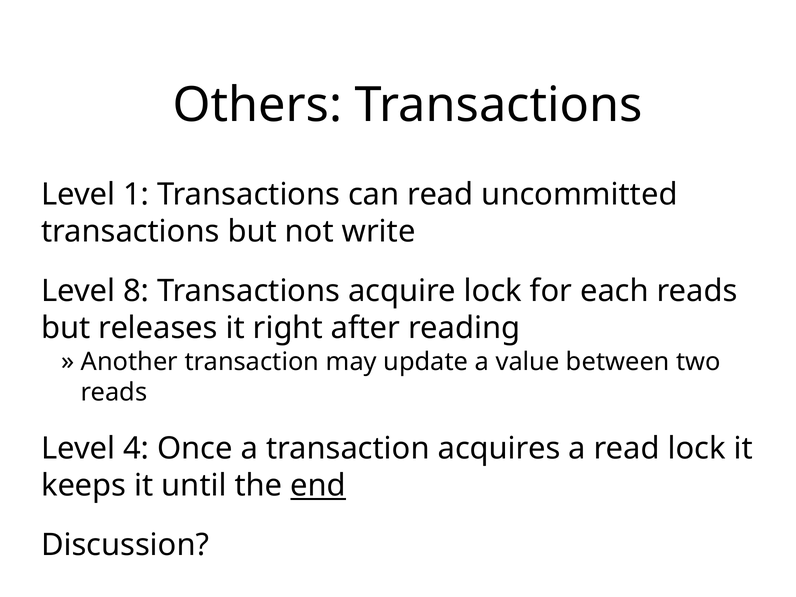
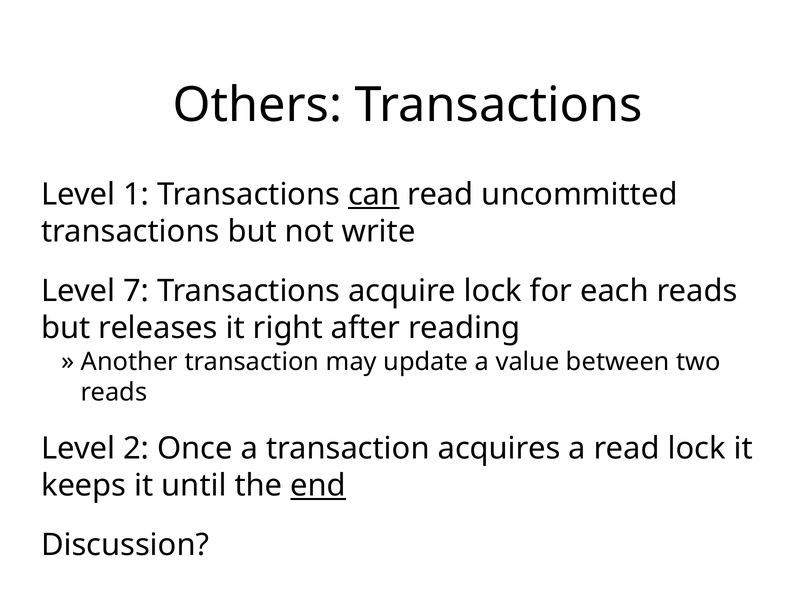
can underline: none -> present
8: 8 -> 7
4: 4 -> 2
